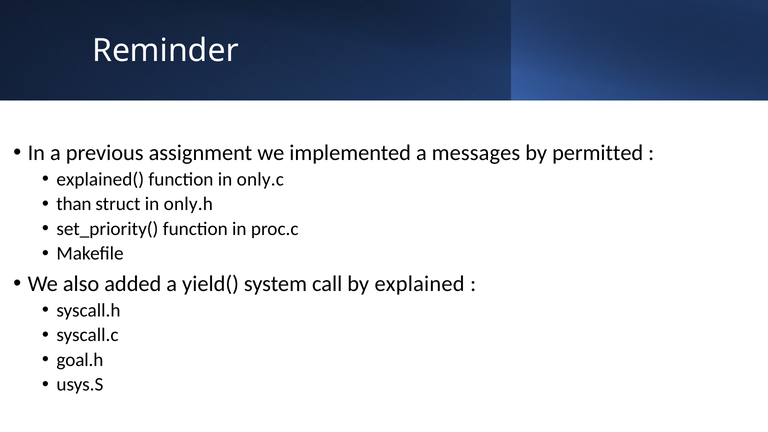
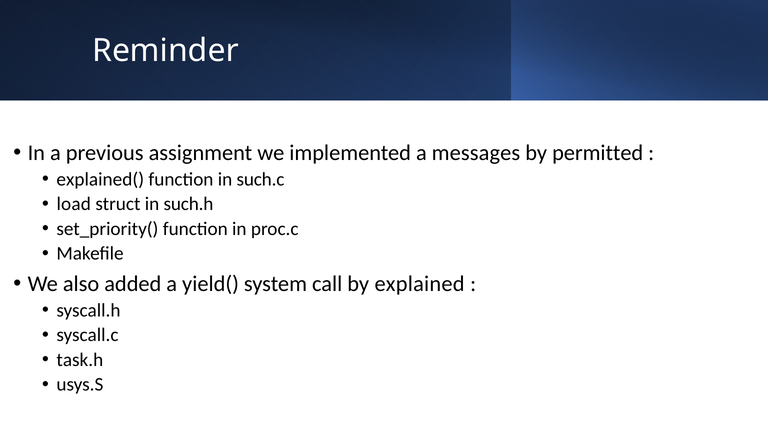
only.c: only.c -> such.c
than: than -> load
only.h: only.h -> such.h
goal.h: goal.h -> task.h
